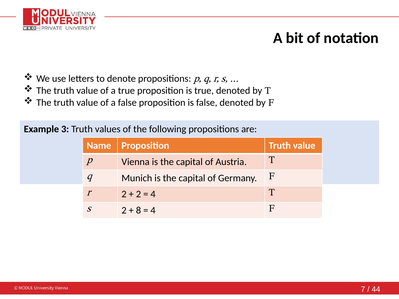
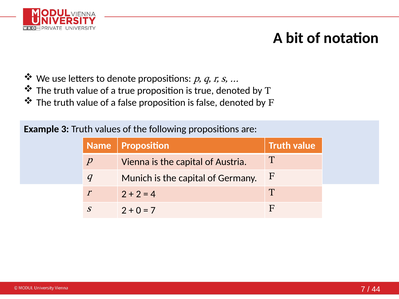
8: 8 -> 0
4 at (153, 211): 4 -> 7
